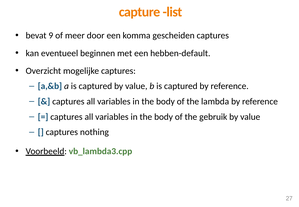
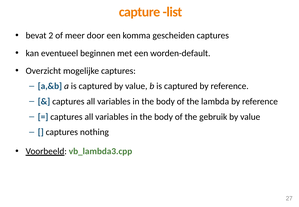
9: 9 -> 2
hebben-default: hebben-default -> worden-default
